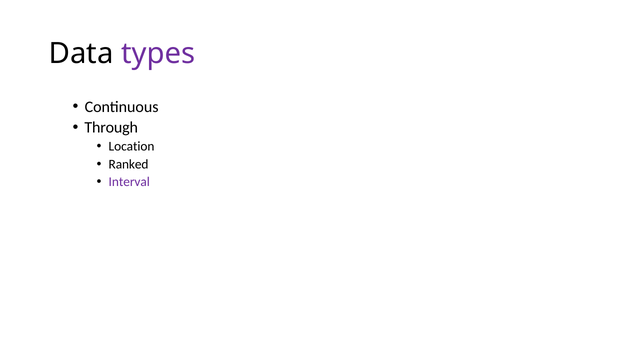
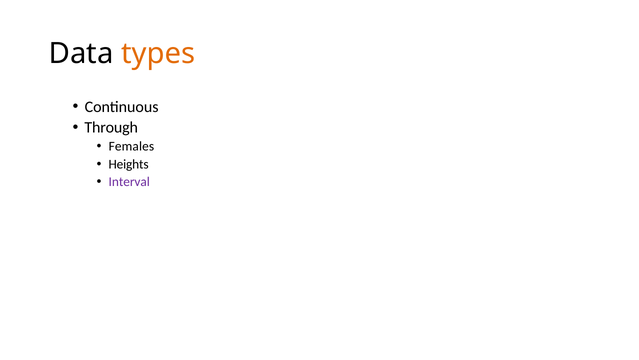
types colour: purple -> orange
Location: Location -> Females
Ranked: Ranked -> Heights
